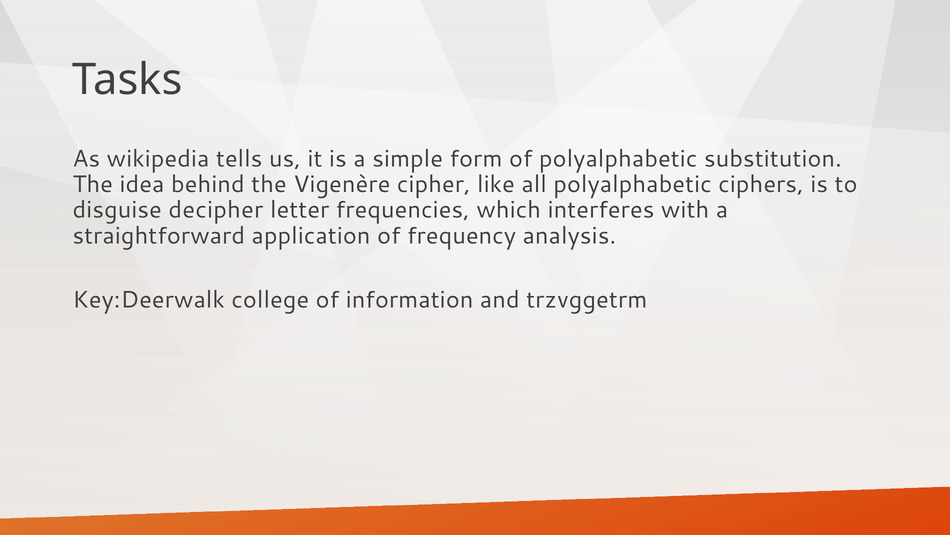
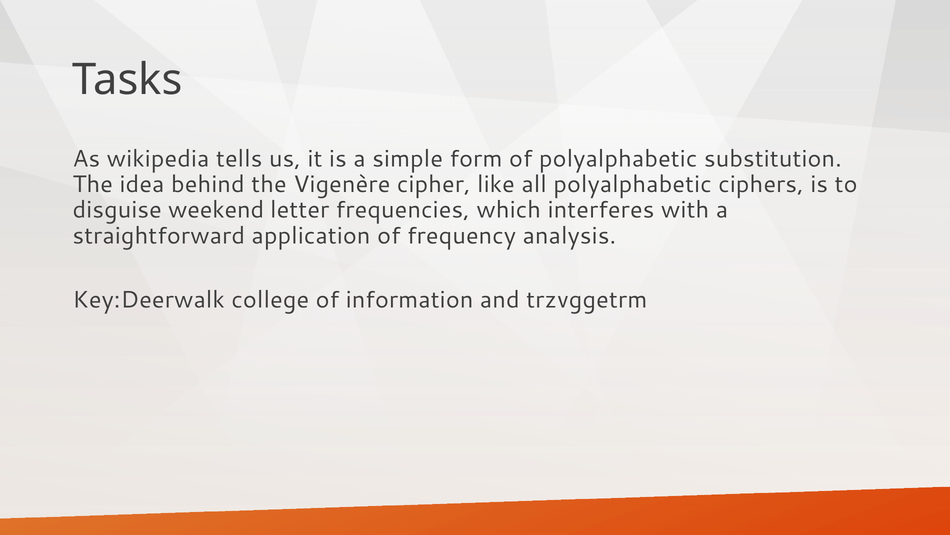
decipher: decipher -> weekend
